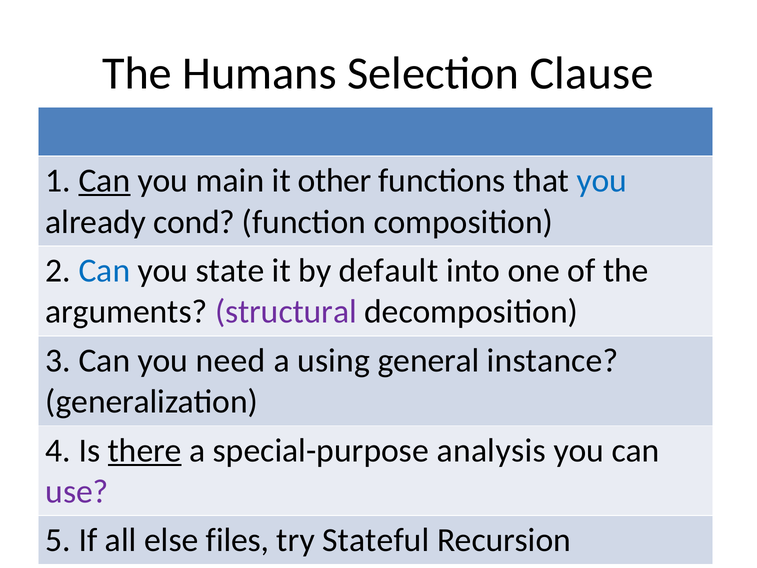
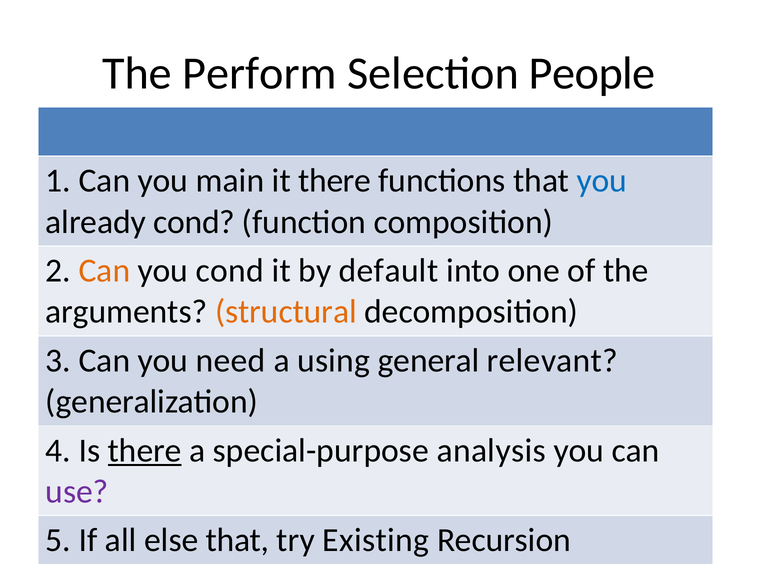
Humans: Humans -> Perform
Clause: Clause -> People
Can at (104, 181) underline: present -> none
it other: other -> there
Can at (104, 271) colour: blue -> orange
you state: state -> cond
structural colour: purple -> orange
instance: instance -> relevant
else files: files -> that
Stateful: Stateful -> Existing
